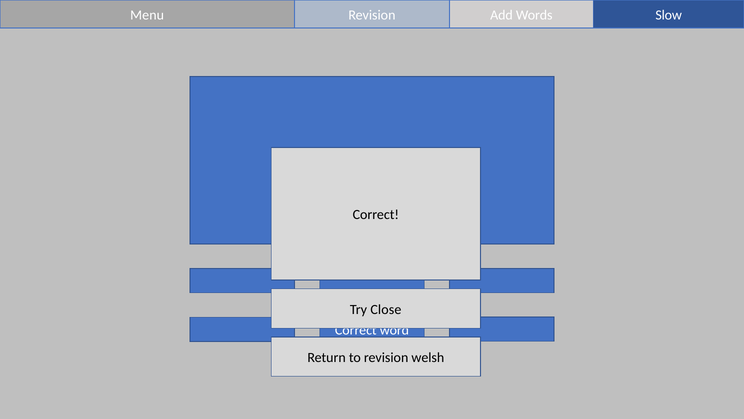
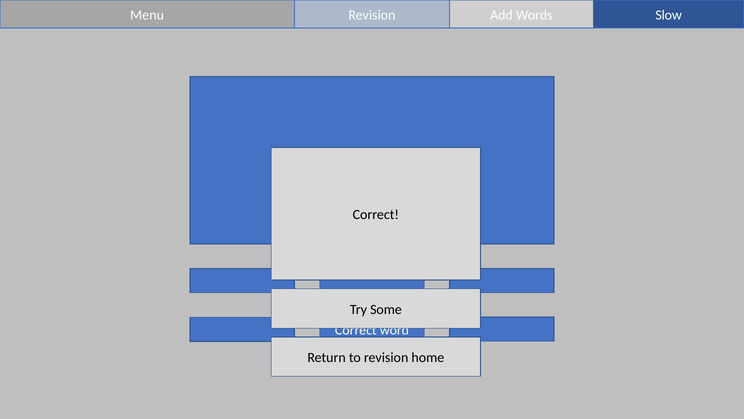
Close: Close -> Some
welsh: welsh -> home
